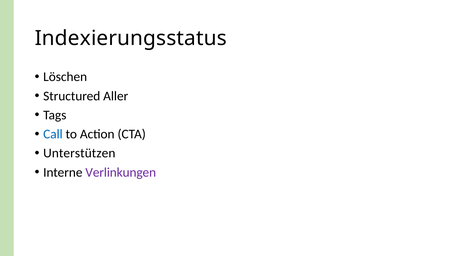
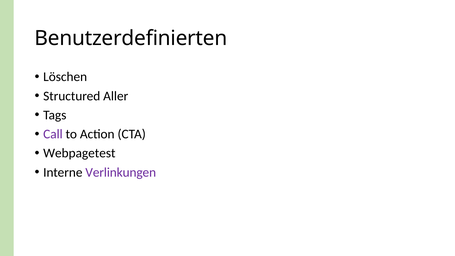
Indexierungsstatus: Indexierungsstatus -> Benutzerdefinierten
Call colour: blue -> purple
Unterstützen: Unterstützen -> Webpagetest
